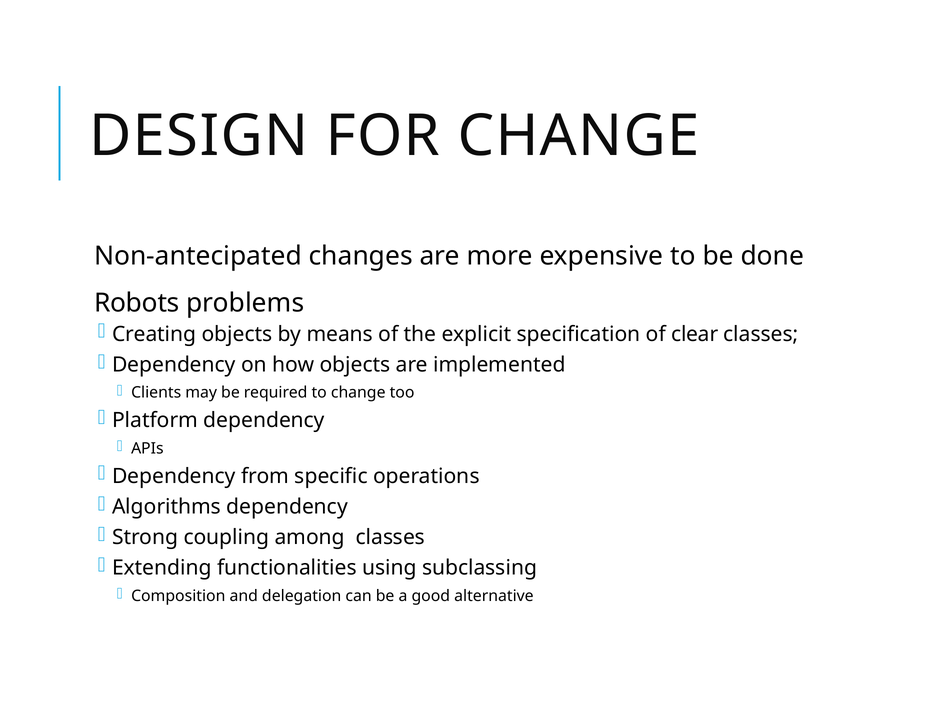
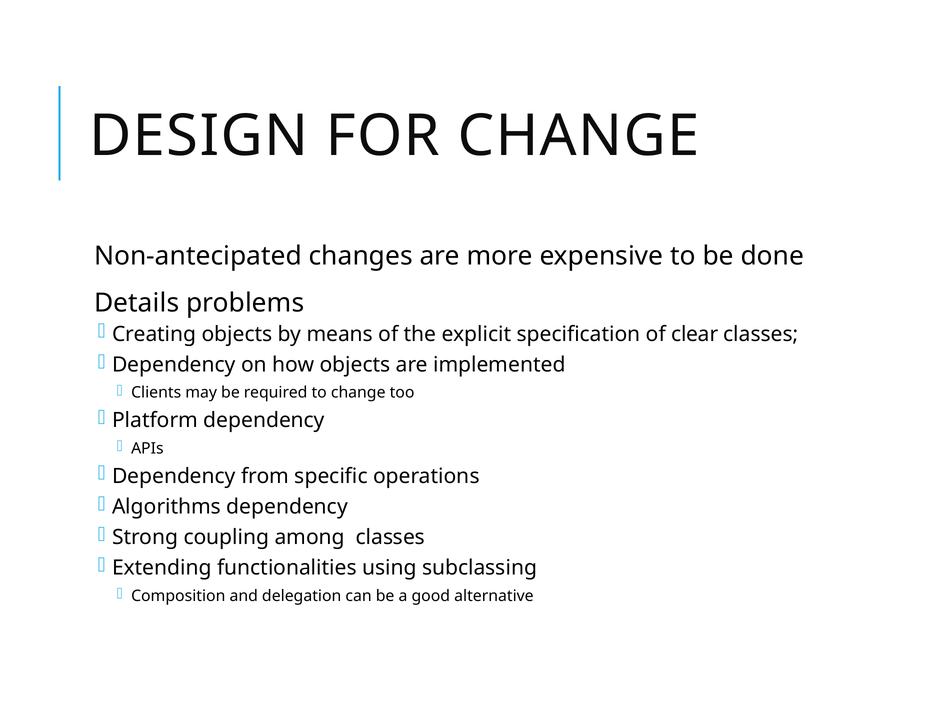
Robots: Robots -> Details
